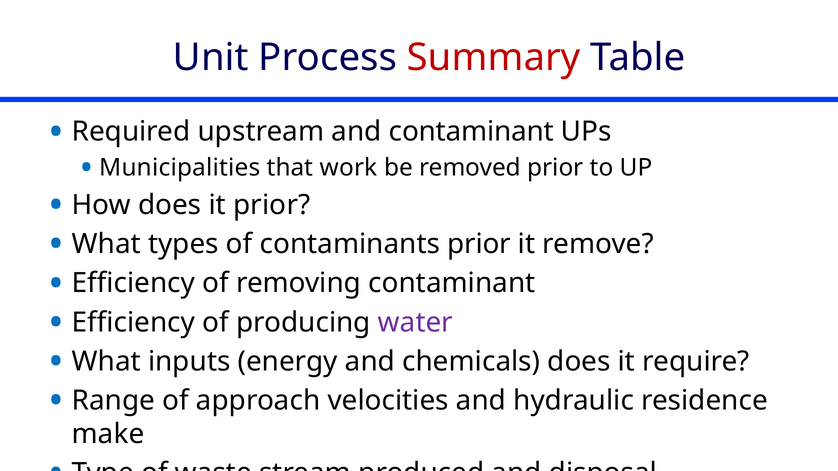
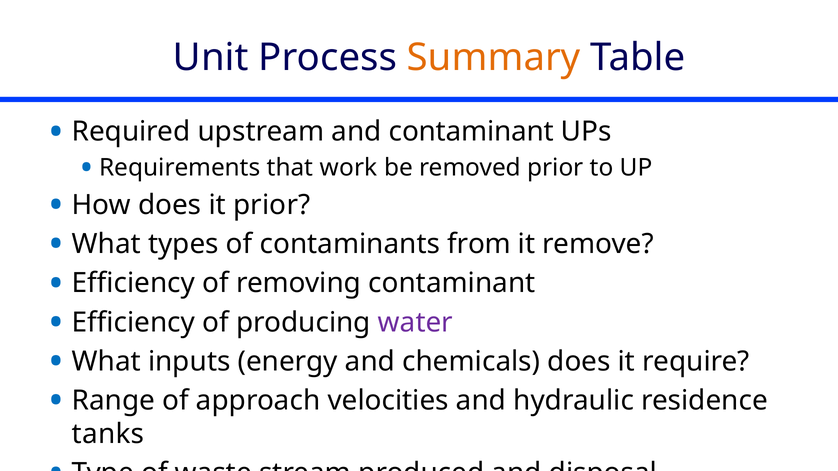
Summary colour: red -> orange
Municipalities at (180, 168): Municipalities -> Requirements
contaminants prior: prior -> from
make: make -> tanks
